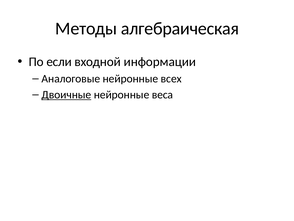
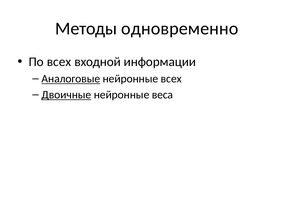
алгебраическая: алгебраическая -> одновременно
По если: если -> всех
Аналоговые underline: none -> present
